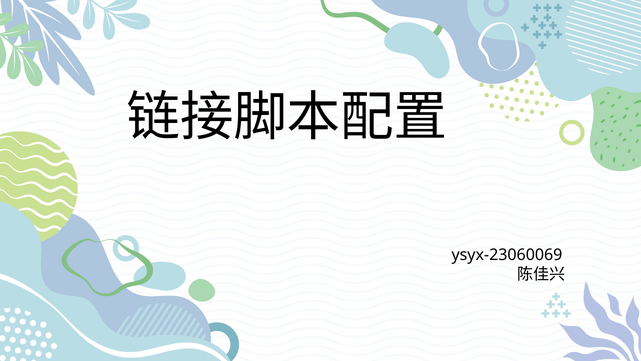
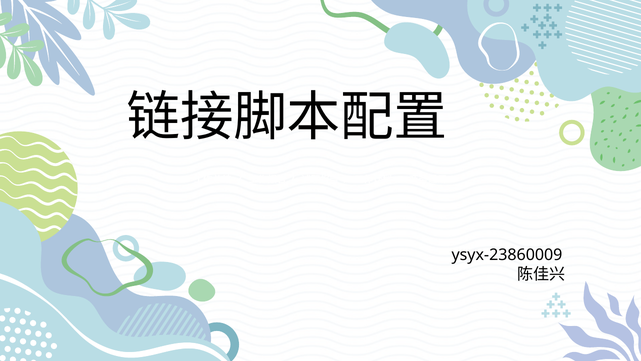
ysyx-23060069: ysyx-23060069 -> ysyx-23860009
